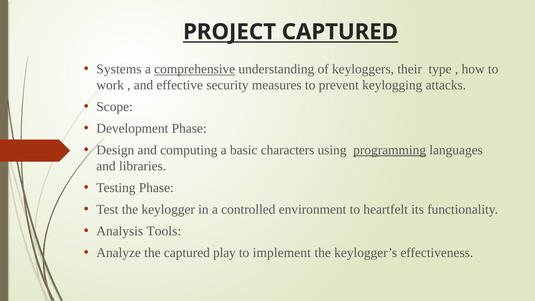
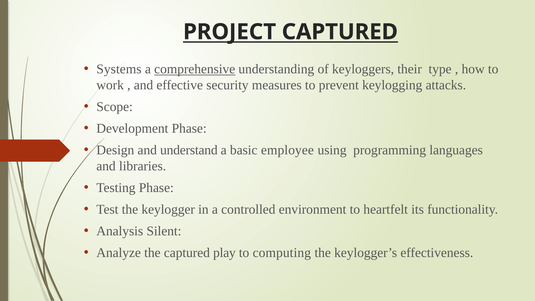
computing: computing -> understand
characters: characters -> employee
programming underline: present -> none
Tools: Tools -> Silent
implement: implement -> computing
